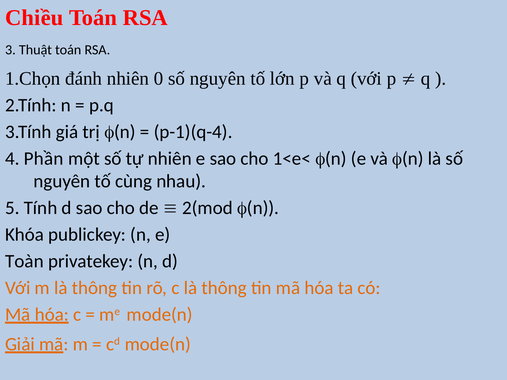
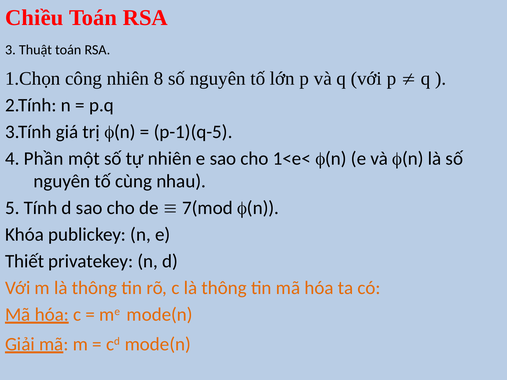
đánh: đánh -> công
0: 0 -> 8
p-1)(q-4: p-1)(q-4 -> p-1)(q-5
2(mod: 2(mod -> 7(mod
Toàn: Toàn -> Thiết
